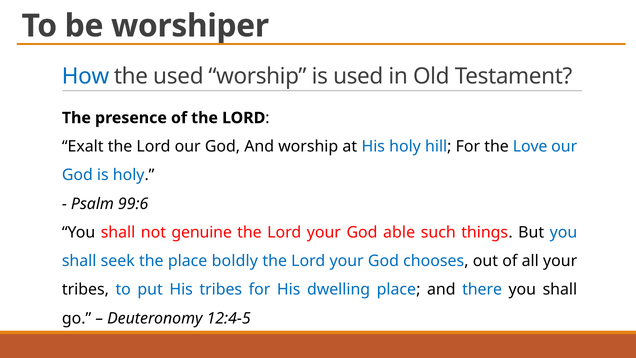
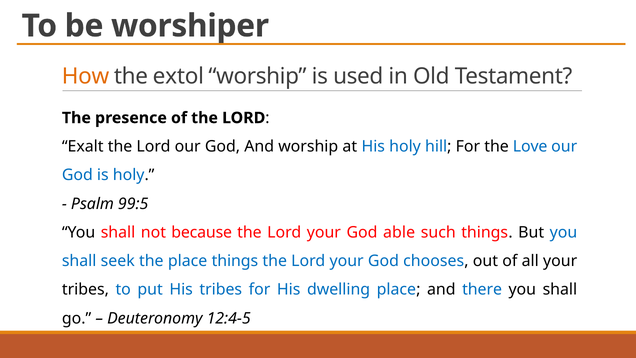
How colour: blue -> orange
the used: used -> extol
99:6: 99:6 -> 99:5
genuine: genuine -> because
place boldly: boldly -> things
